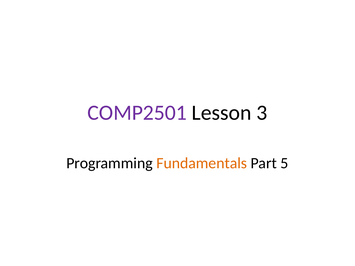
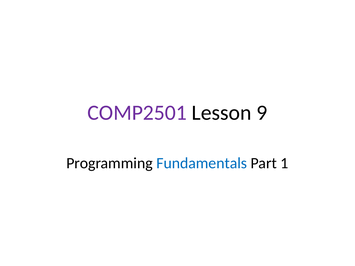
3: 3 -> 9
Fundamentals colour: orange -> blue
5: 5 -> 1
